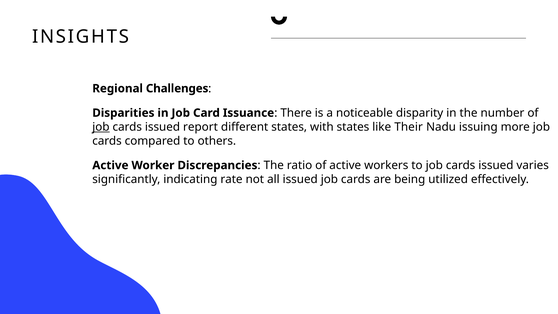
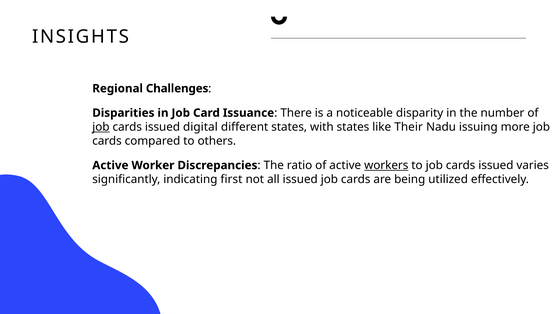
report: report -> digital
workers underline: none -> present
rate: rate -> first
